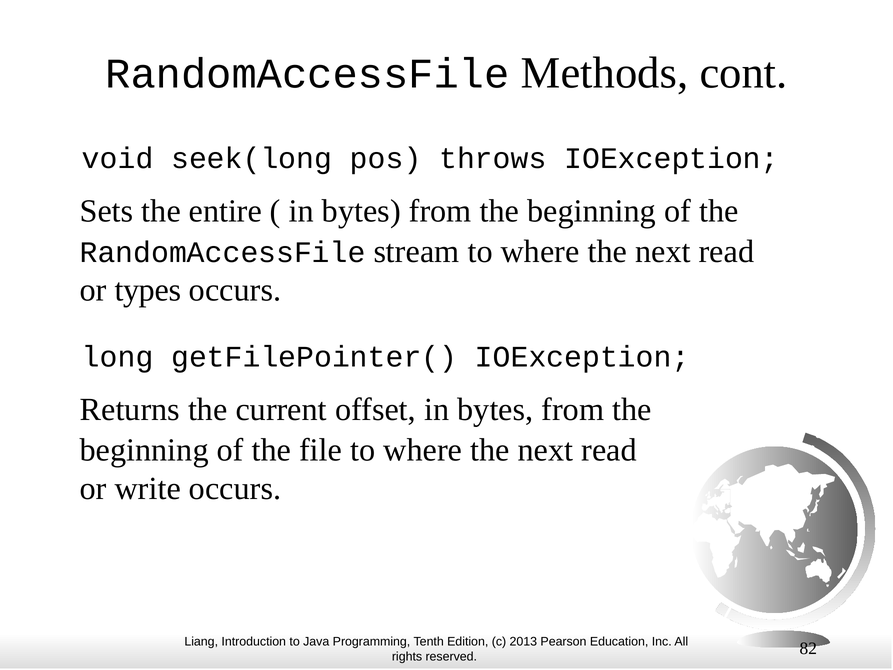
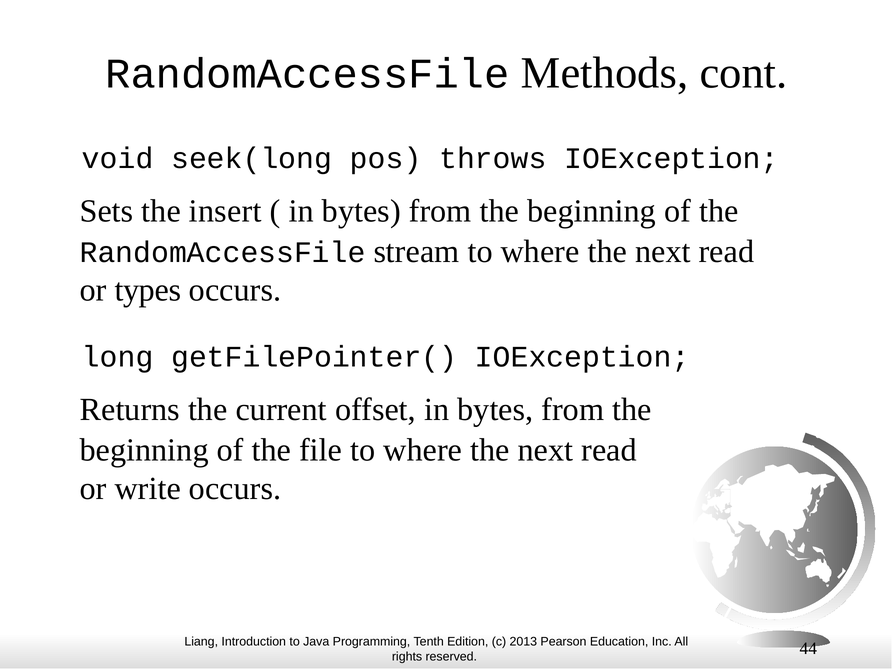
entire: entire -> insert
82: 82 -> 44
